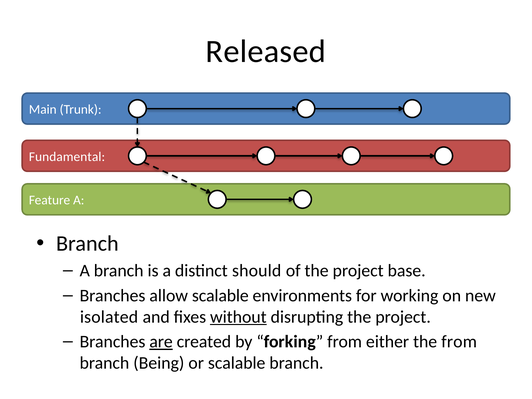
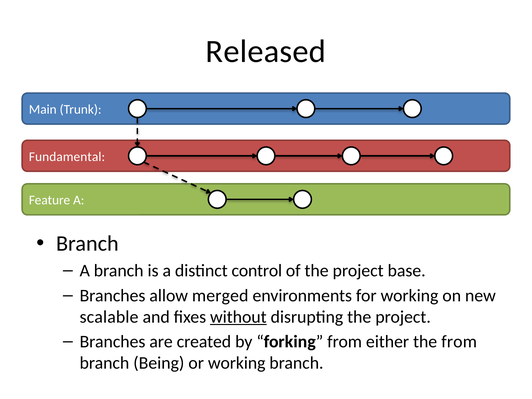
should: should -> control
allow scalable: scalable -> merged
isolated: isolated -> scalable
are underline: present -> none
or scalable: scalable -> working
